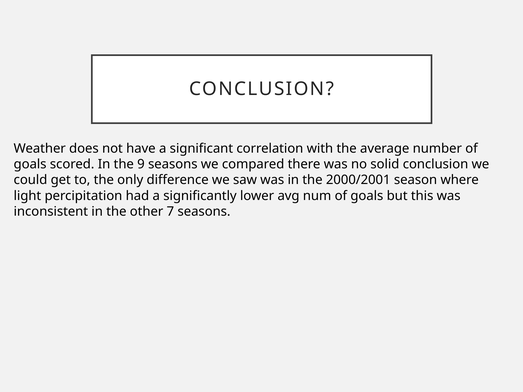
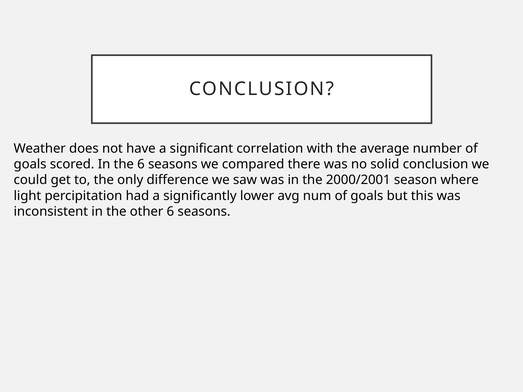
the 9: 9 -> 6
other 7: 7 -> 6
